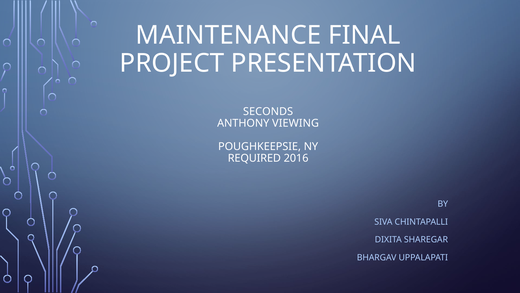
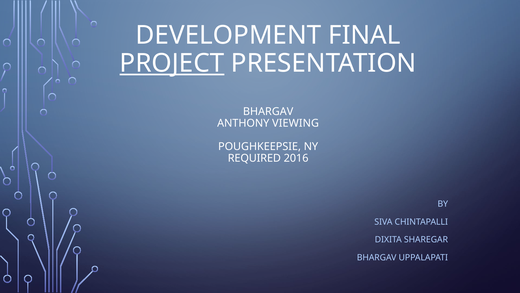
MAINTENANCE: MAINTENANCE -> DEVELOPMENT
PROJECT underline: none -> present
SECONDS at (268, 111): SECONDS -> BHARGAV
